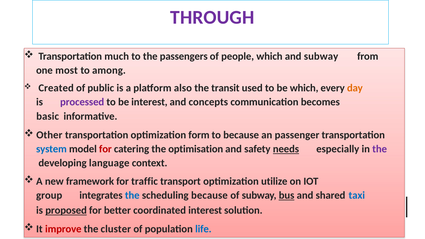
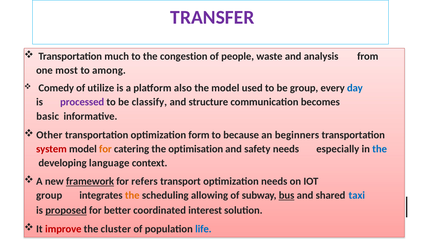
THROUGH: THROUGH -> TRANSFER
passengers: passengers -> congestion
people which: which -> waste
and subway: subway -> analysis
Created: Created -> Comedy
public: public -> utilize
the transit: transit -> model
be which: which -> group
day colour: orange -> blue
be interest: interest -> classify
concepts: concepts -> structure
passenger: passenger -> beginners
system colour: blue -> red
for at (105, 149) colour: red -> orange
needs at (286, 149) underline: present -> none
the at (380, 149) colour: purple -> blue
framework underline: none -> present
traffic: traffic -> refers
optimization utilize: utilize -> needs
the at (132, 195) colour: blue -> orange
scheduling because: because -> allowing
